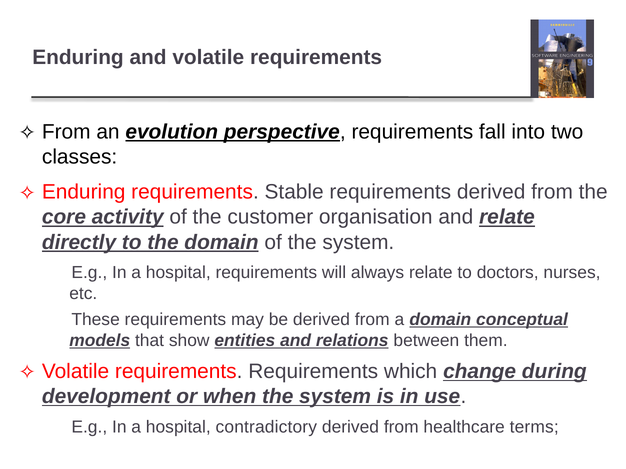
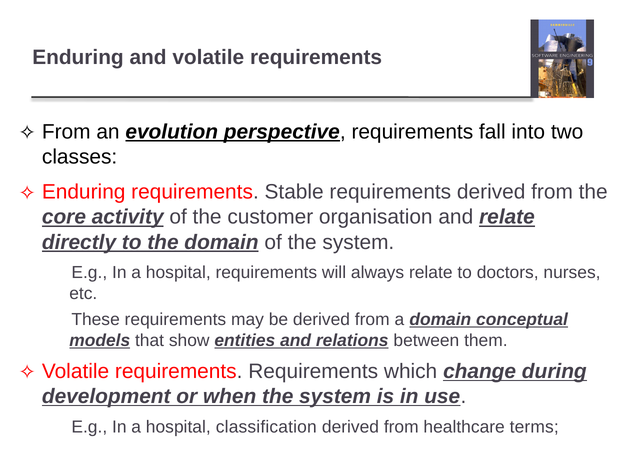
contradictory: contradictory -> classification
